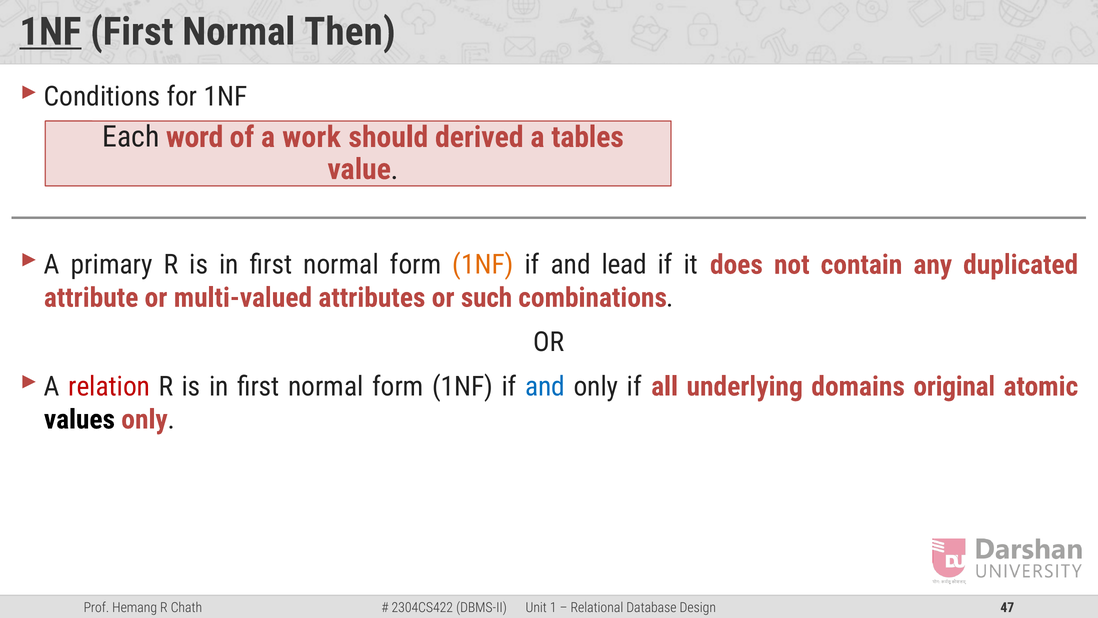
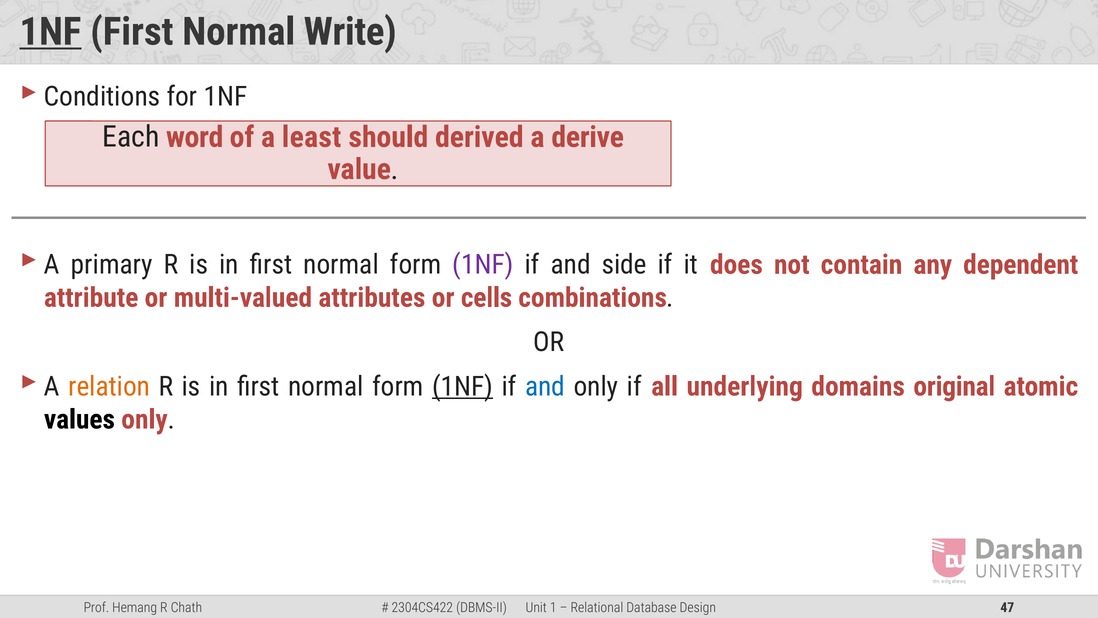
Then: Then -> Write
work: work -> least
tables: tables -> derive
1NF at (483, 265) colour: orange -> purple
lead: lead -> side
duplicated: duplicated -> dependent
such: such -> cells
relation colour: red -> orange
1NF at (463, 386) underline: none -> present
